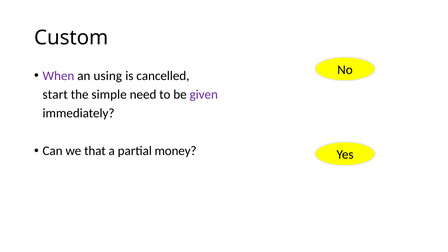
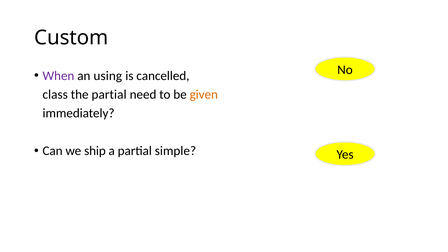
start: start -> class
the simple: simple -> partial
given colour: purple -> orange
that: that -> ship
money: money -> simple
